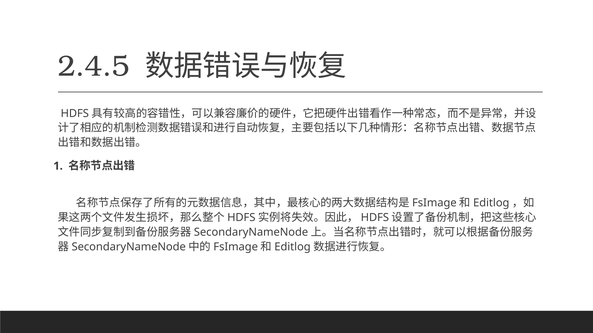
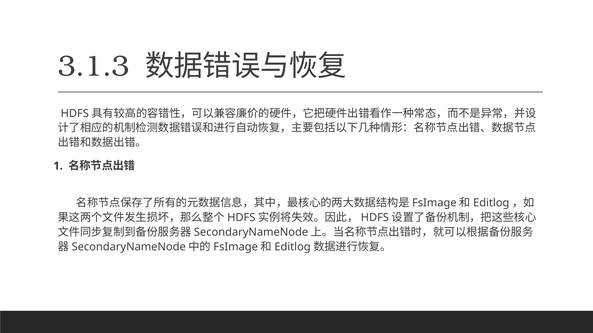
2.4.5: 2.4.5 -> 3.1.3
